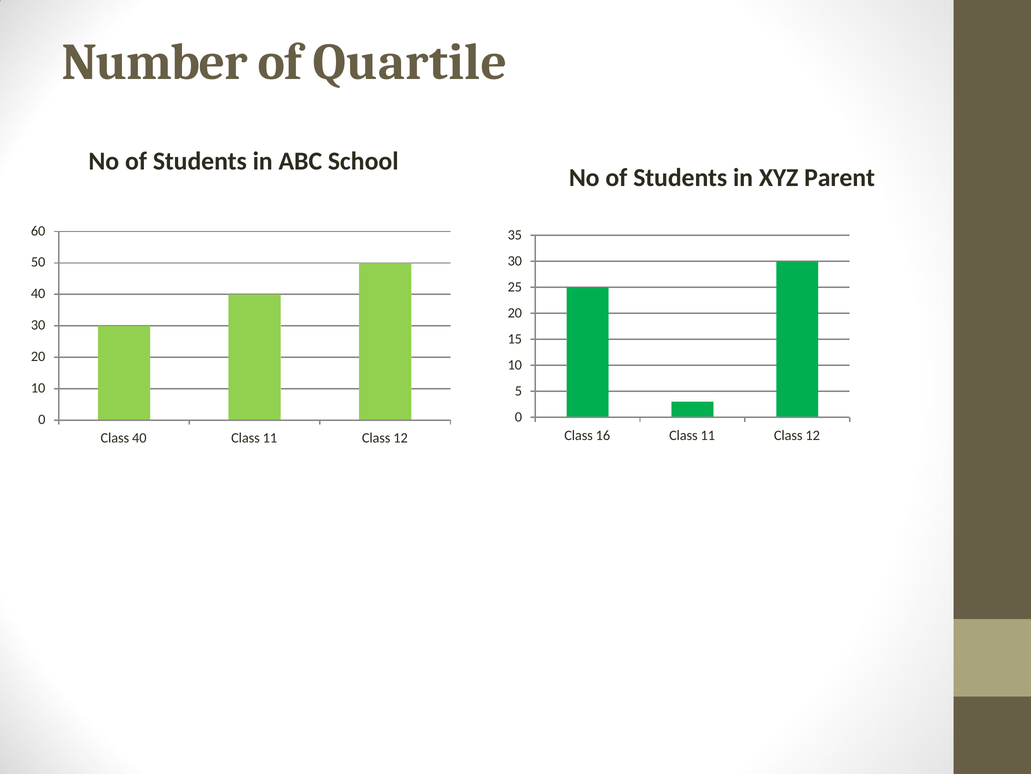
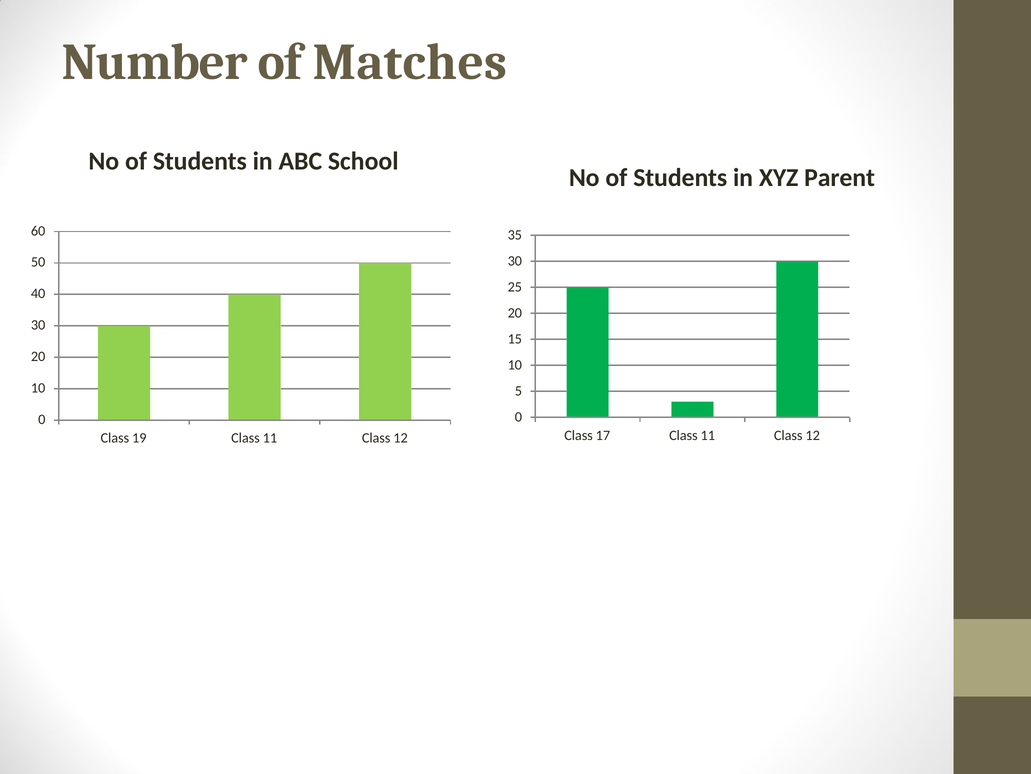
Quartile: Quartile -> Matches
16: 16 -> 17
Class 40: 40 -> 19
